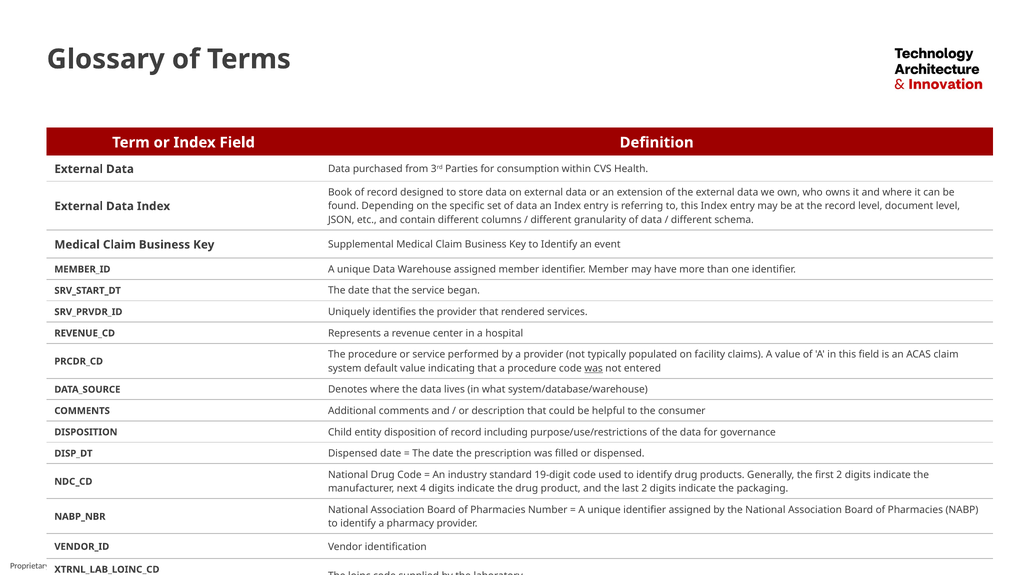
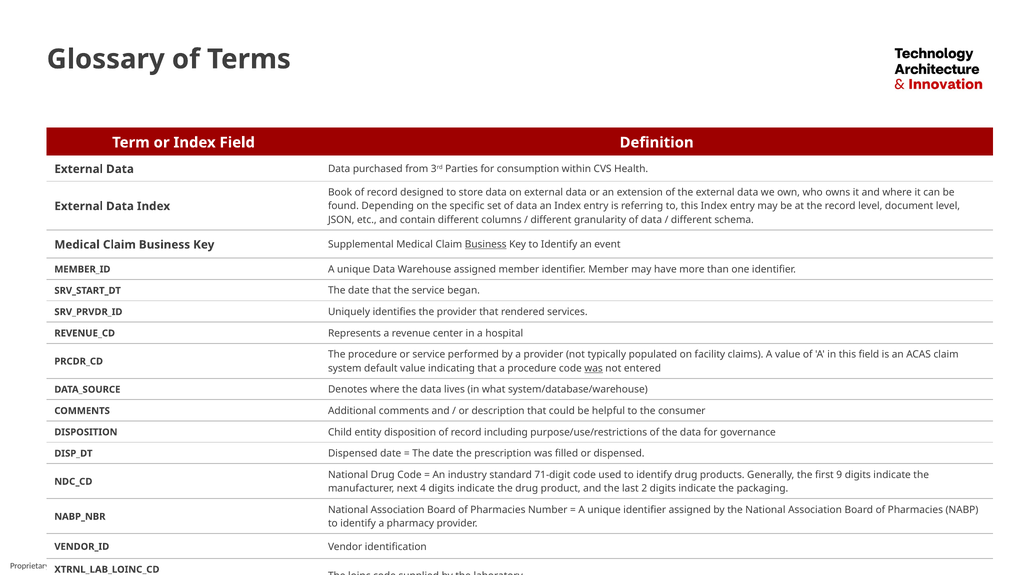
Business at (486, 244) underline: none -> present
19-digit: 19-digit -> 71-digit
first 2: 2 -> 9
